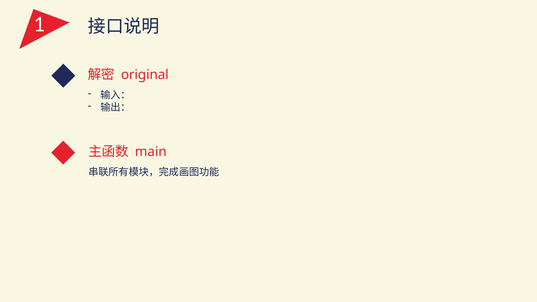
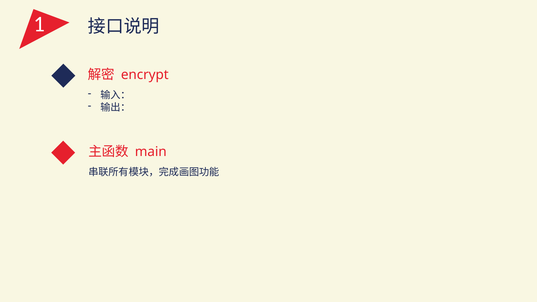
original: original -> encrypt
